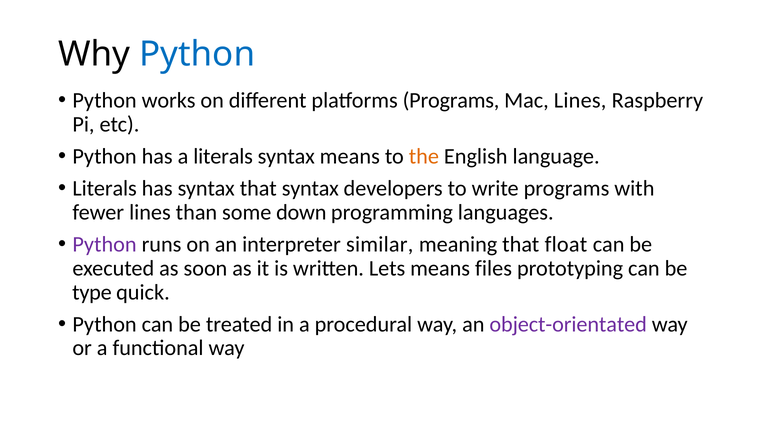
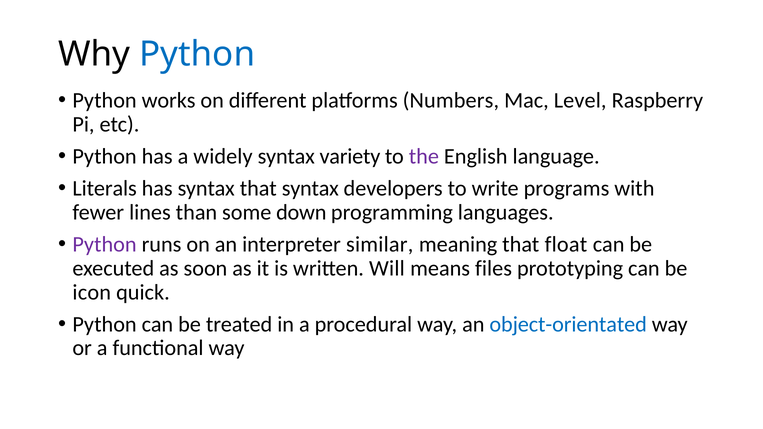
platforms Programs: Programs -> Numbers
Mac Lines: Lines -> Level
a literals: literals -> widely
syntax means: means -> variety
the colour: orange -> purple
Lets: Lets -> Will
type: type -> icon
object-orientated colour: purple -> blue
